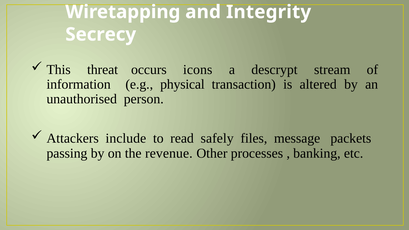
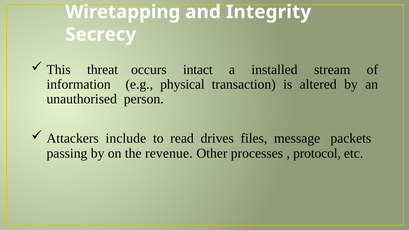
icons: icons -> intact
descrypt: descrypt -> installed
safely: safely -> drives
banking: banking -> protocol
